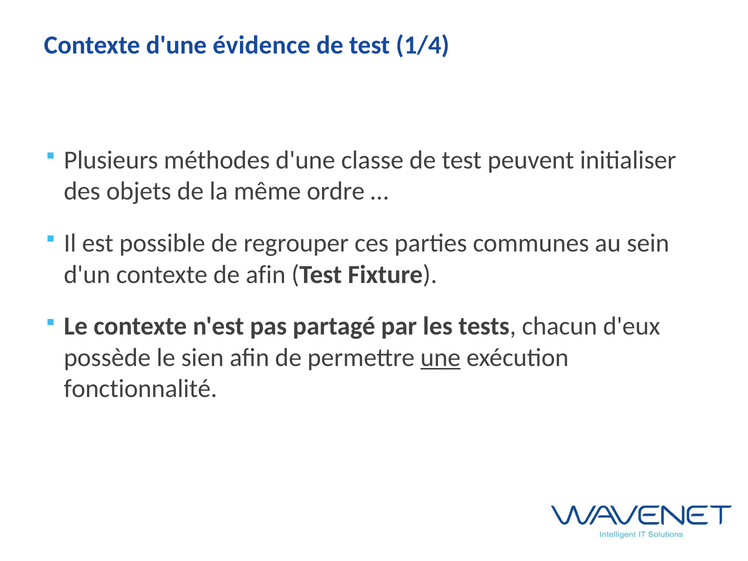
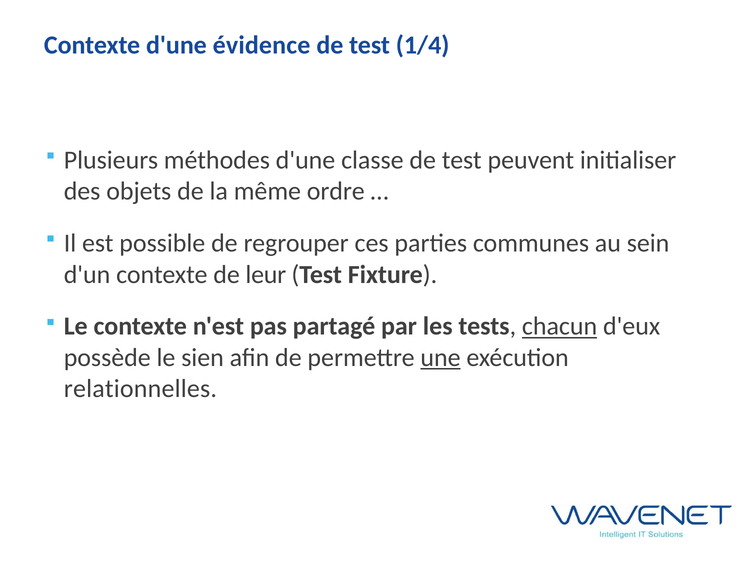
de afin: afin -> leur
chacun underline: none -> present
fonctionnalité: fonctionnalité -> relationnelles
